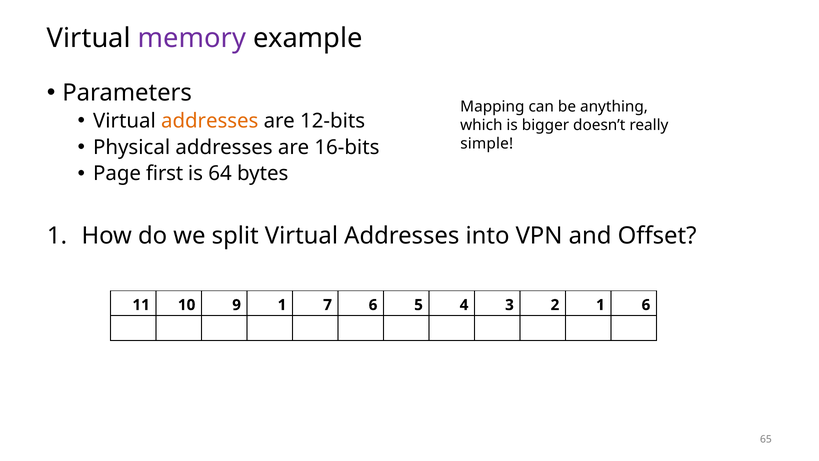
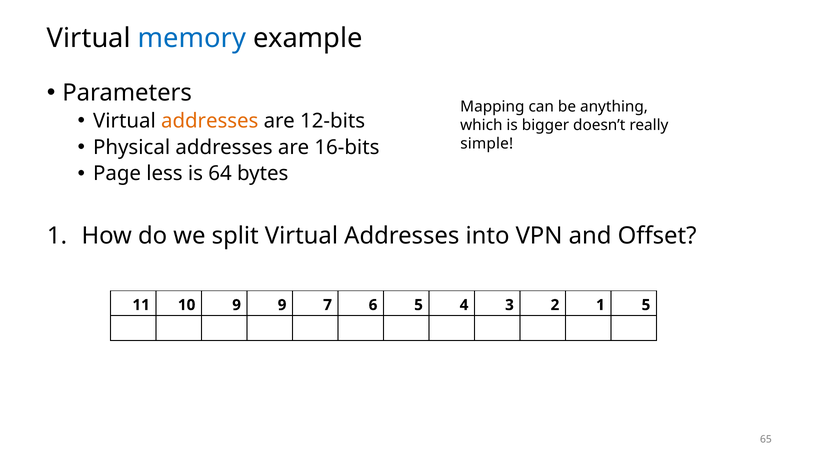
memory colour: purple -> blue
first: first -> less
9 1: 1 -> 9
1 6: 6 -> 5
